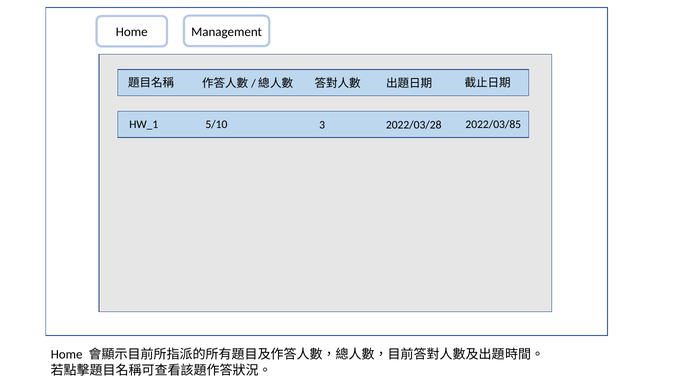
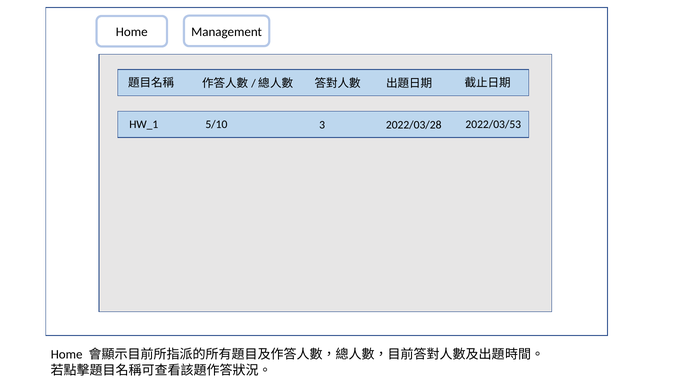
2022/03/85: 2022/03/85 -> 2022/03/53
